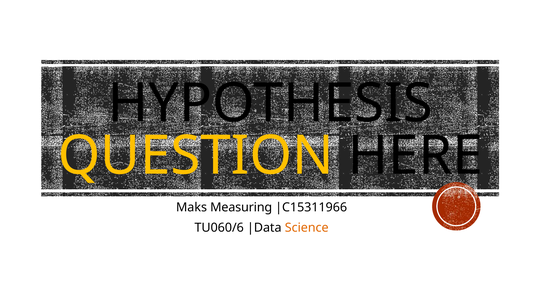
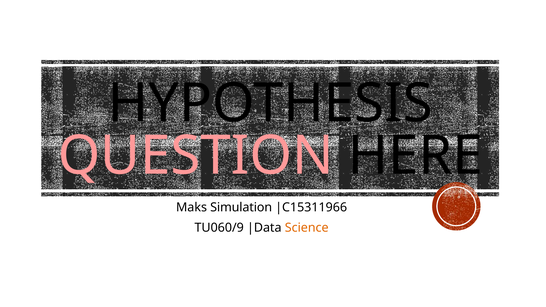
QUESTION colour: yellow -> pink
Measuring: Measuring -> Simulation
TU060/6: TU060/6 -> TU060/9
